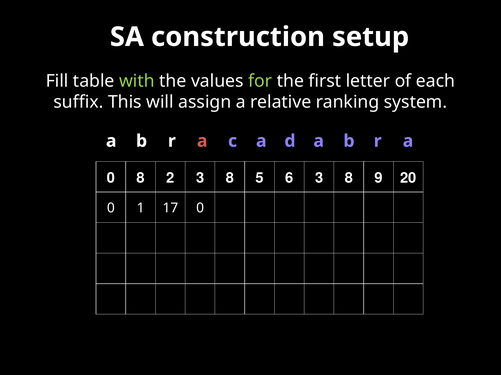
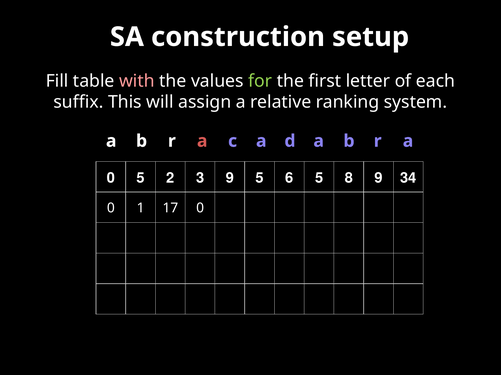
with colour: light green -> pink
0 8: 8 -> 5
2 3 8: 8 -> 9
6 3: 3 -> 5
20: 20 -> 34
